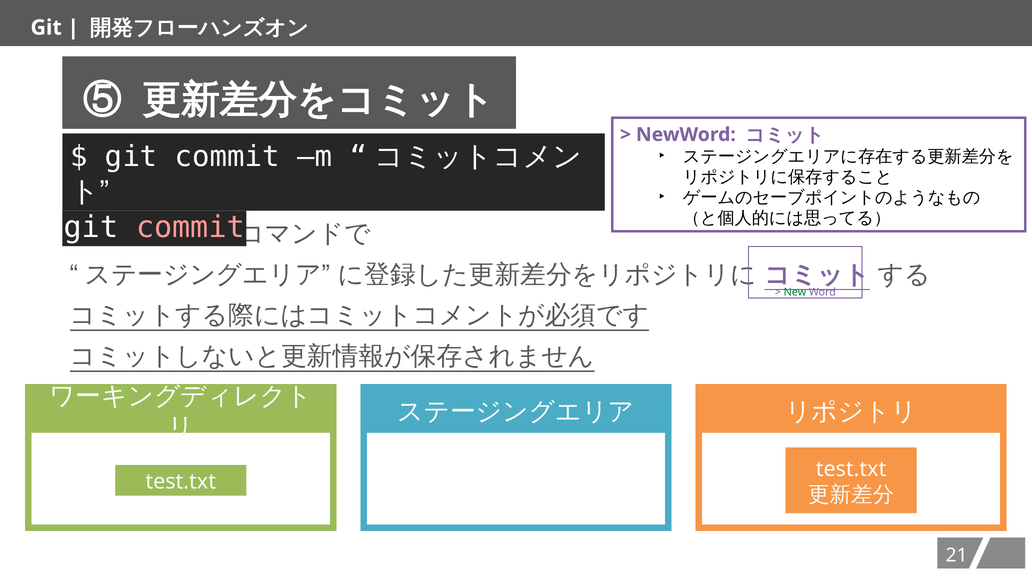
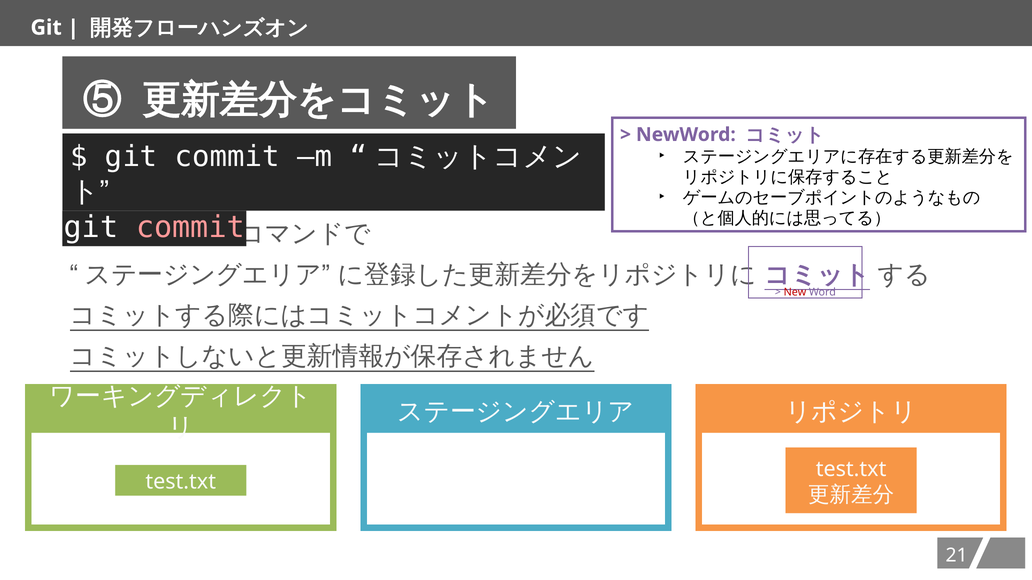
New colour: green -> red
